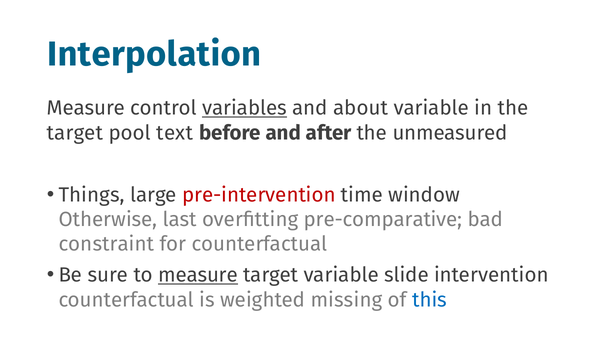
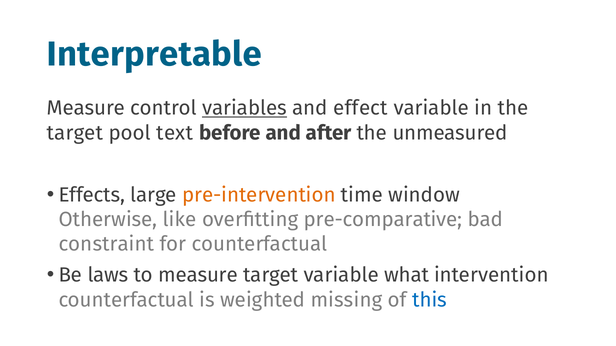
Interpolation: Interpolation -> Interpretable
about: about -> effect
Things: Things -> Effects
pre-intervention colour: red -> orange
last: last -> like
sure: sure -> laws
measure at (198, 276) underline: present -> none
slide: slide -> what
